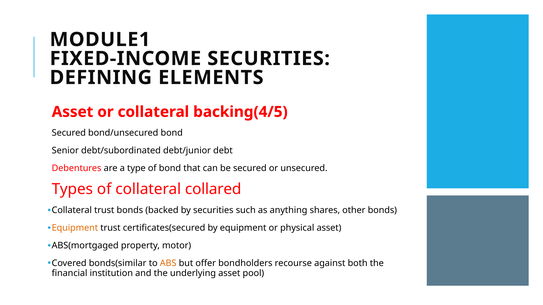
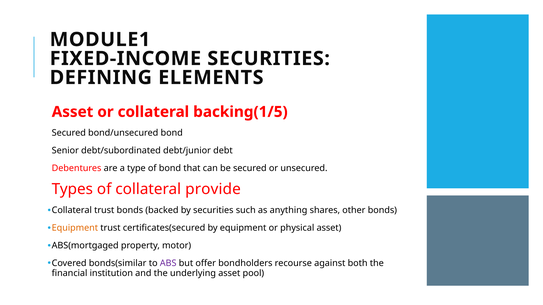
backing(4/5: backing(4/5 -> backing(1/5
collared: collared -> provide
ABS colour: orange -> purple
